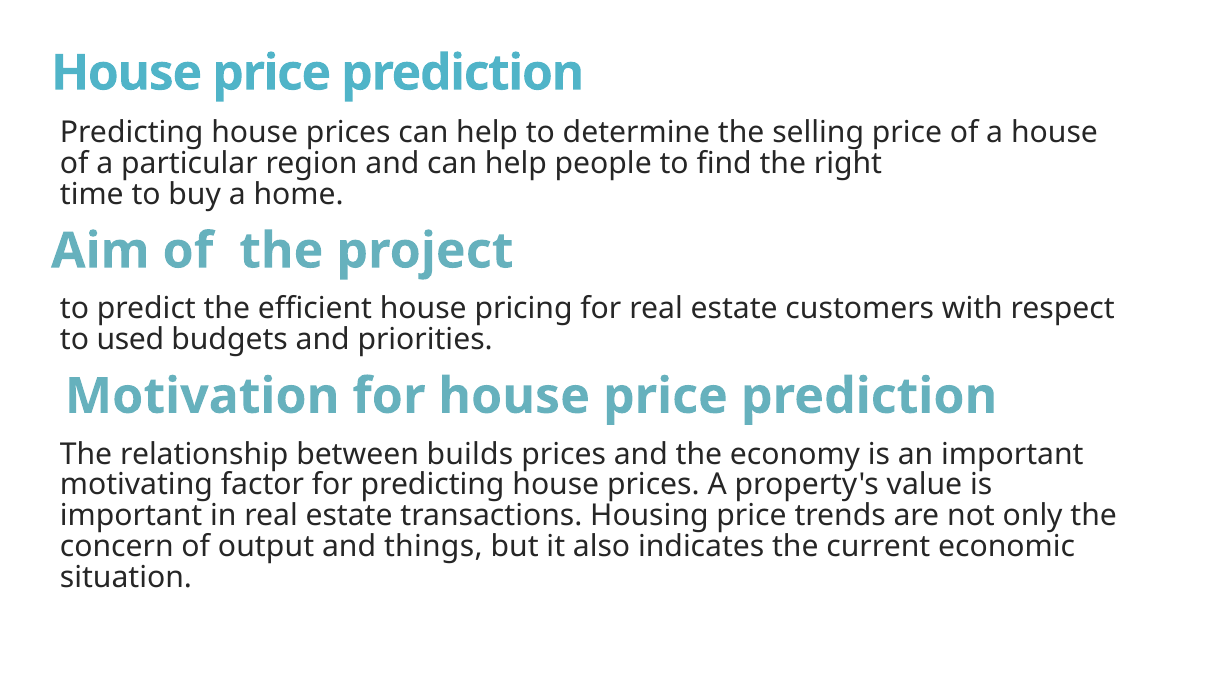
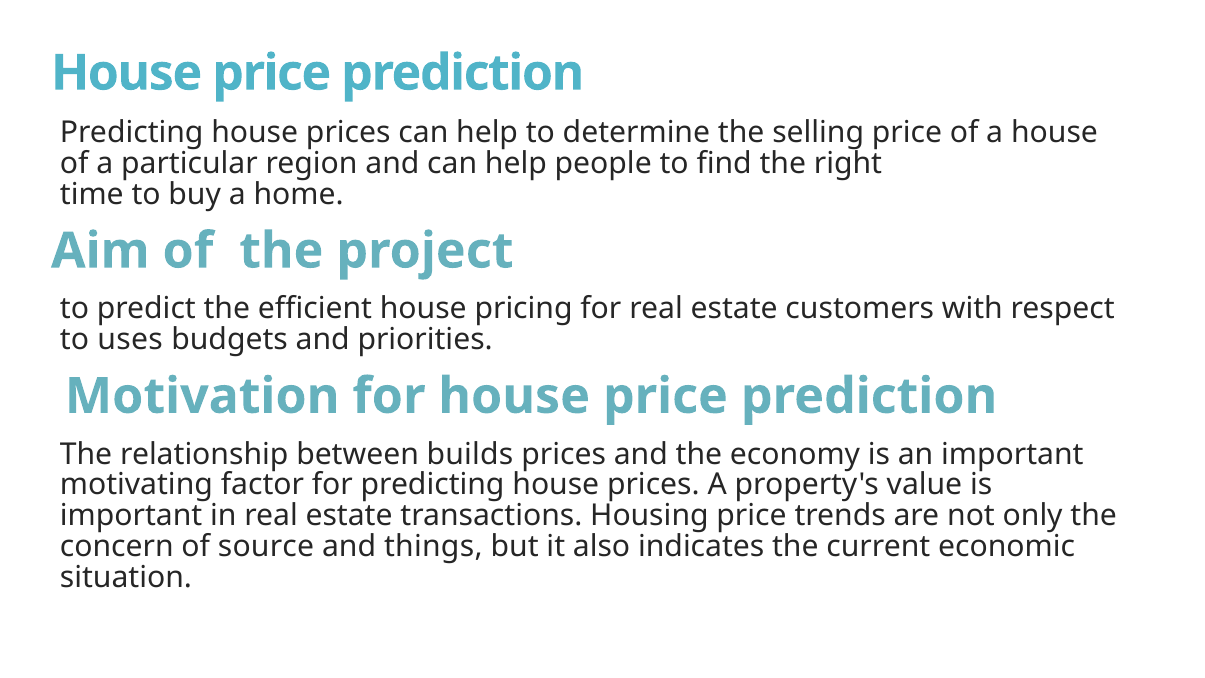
used: used -> uses
output: output -> source
